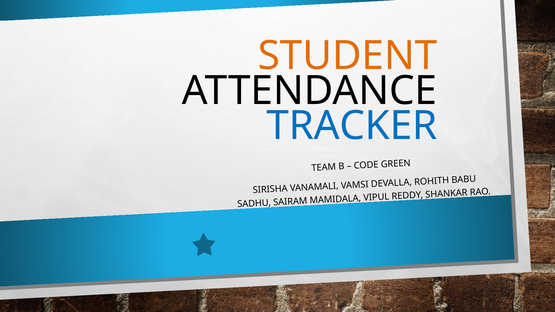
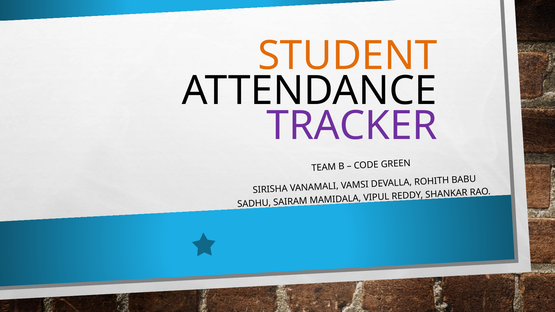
TRACKER colour: blue -> purple
